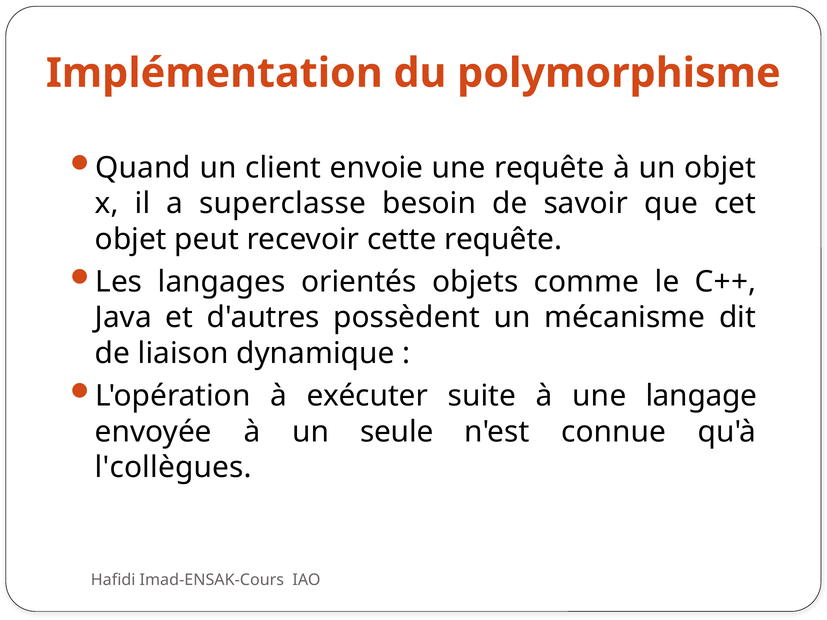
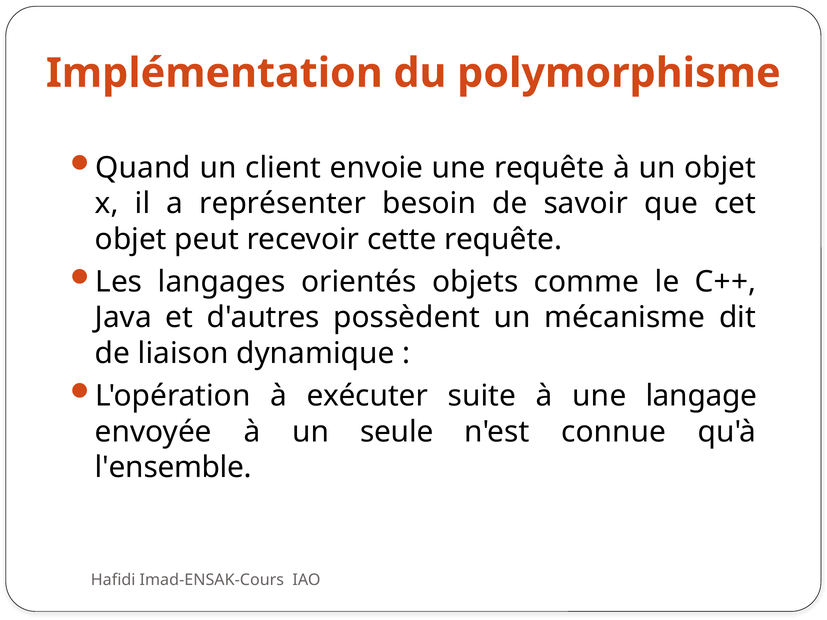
superclasse: superclasse -> représenter
l'collègues: l'collègues -> l'ensemble
